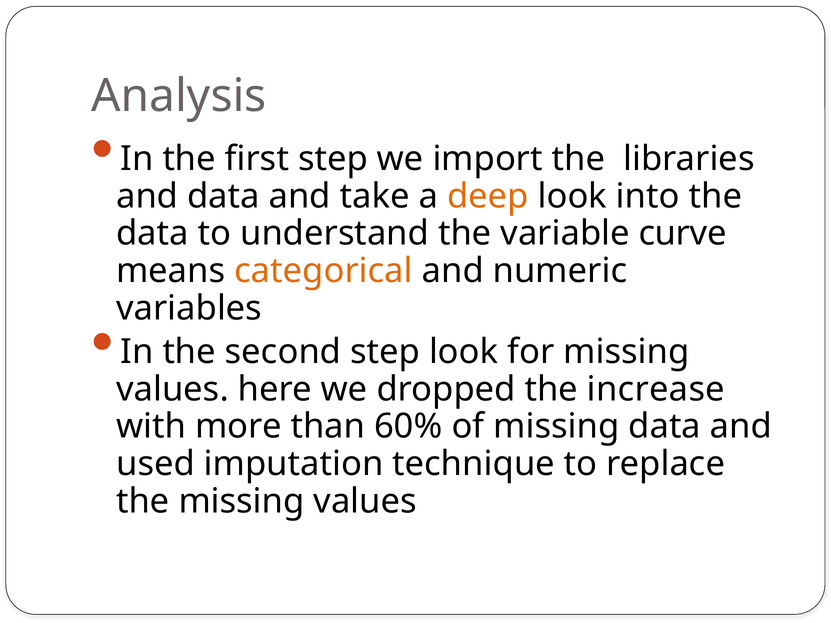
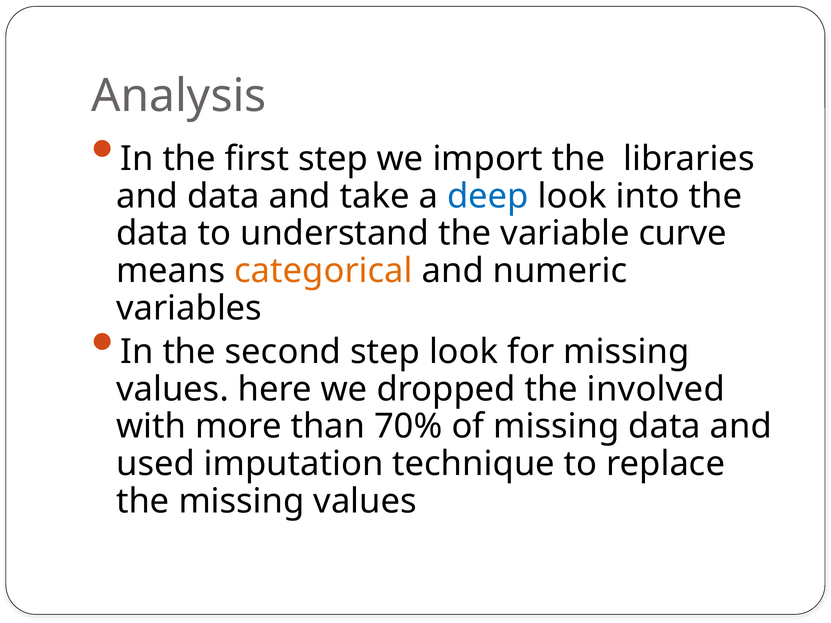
deep colour: orange -> blue
increase: increase -> involved
60%: 60% -> 70%
